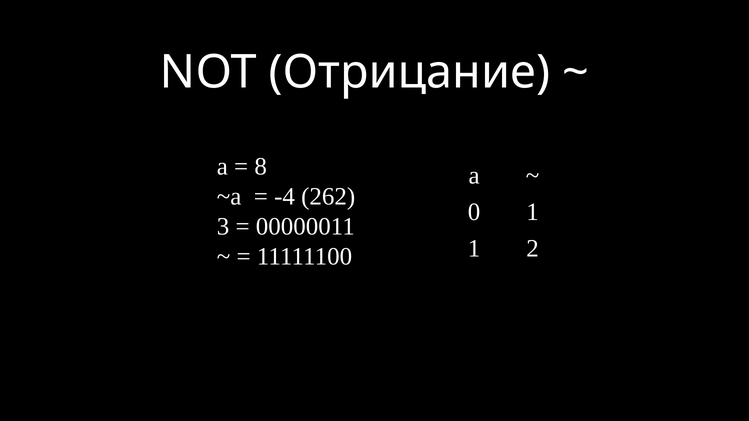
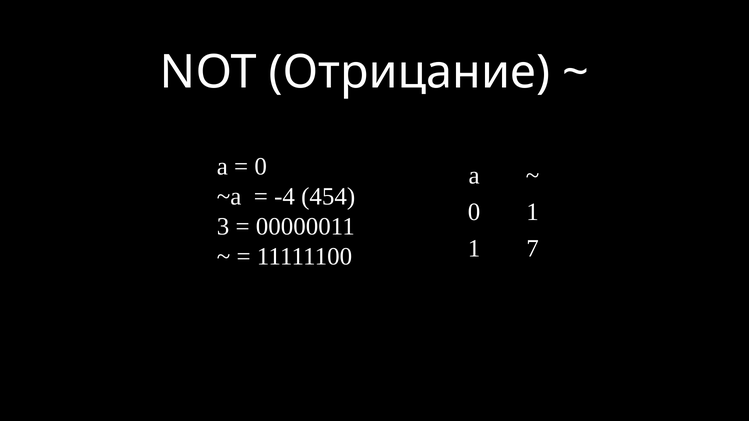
8 at (261, 167): 8 -> 0
262: 262 -> 454
2: 2 -> 7
